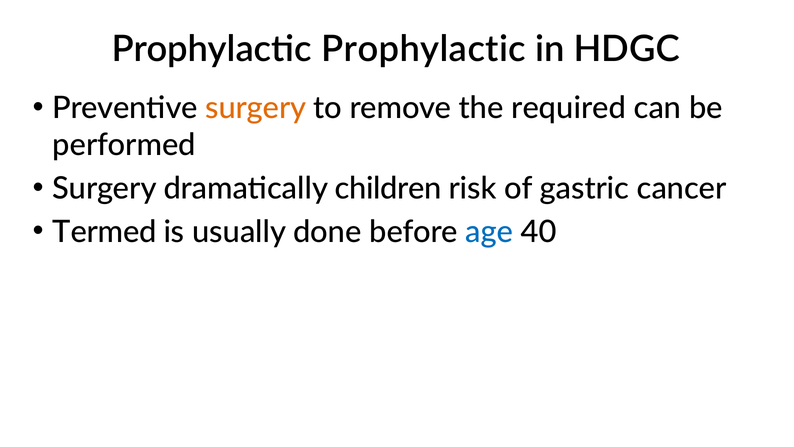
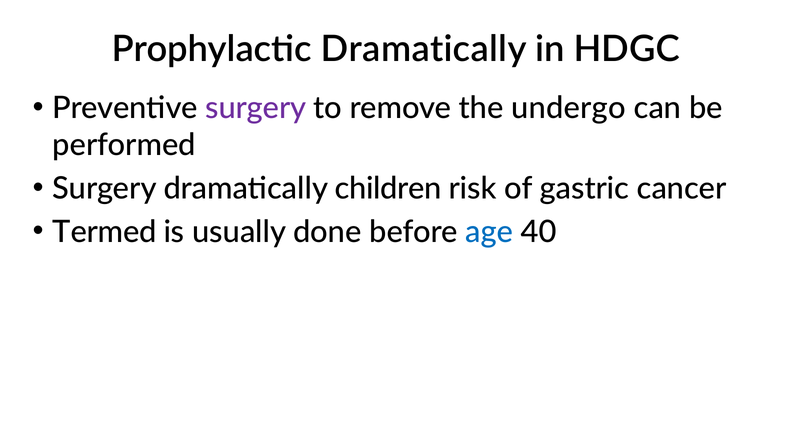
Prophylactic Prophylactic: Prophylactic -> Dramatically
surgery at (256, 108) colour: orange -> purple
required: required -> undergo
